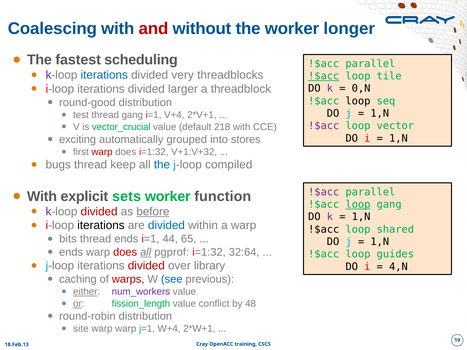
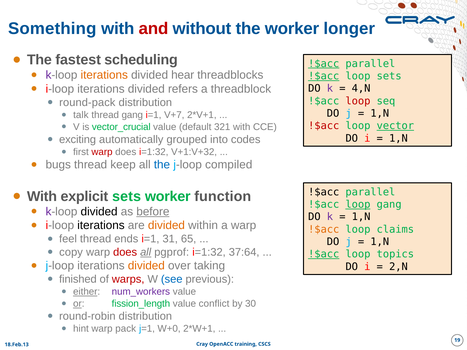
Coalescing: Coalescing -> Something
!$acc at (324, 64) underline: none -> present
iterations at (104, 75) colour: blue -> orange
very: very -> hear
loop tile: tile -> sets
0,N: 0,N -> 4,N
larger: larger -> refers
loop at (358, 101) colour: black -> red
round-good: round-good -> round-pack
test: test -> talk
V+4: V+4 -> V+7
!$acc at (324, 126) colour: purple -> red
vector underline: none -> present
218: 218 -> 321
stores: stores -> codes
!$acc at (324, 192) colour: purple -> black
divided at (99, 212) colour: red -> black
divided at (166, 226) colour: blue -> orange
!$acc at (324, 229) colour: black -> orange
shared: shared -> claims
bits: bits -> feel
44: 44 -> 31
ends at (71, 252): ends -> copy
32:64: 32:64 -> 37:64
!$acc at (324, 254) underline: none -> present
guides: guides -> topics
divided at (146, 266) colour: red -> orange
library: library -> taking
4,N: 4,N -> 2,N
caching: caching -> finished
48: 48 -> 30
site: site -> hint
warp warp: warp -> pack
W+4: W+4 -> W+0
